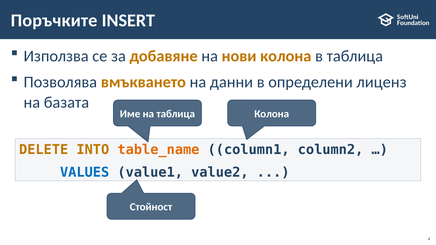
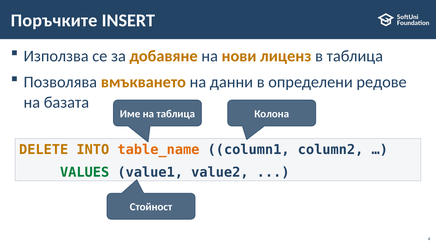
нови колона: колона -> лиценз
лиценз: лиценз -> редове
VALUES colour: blue -> green
